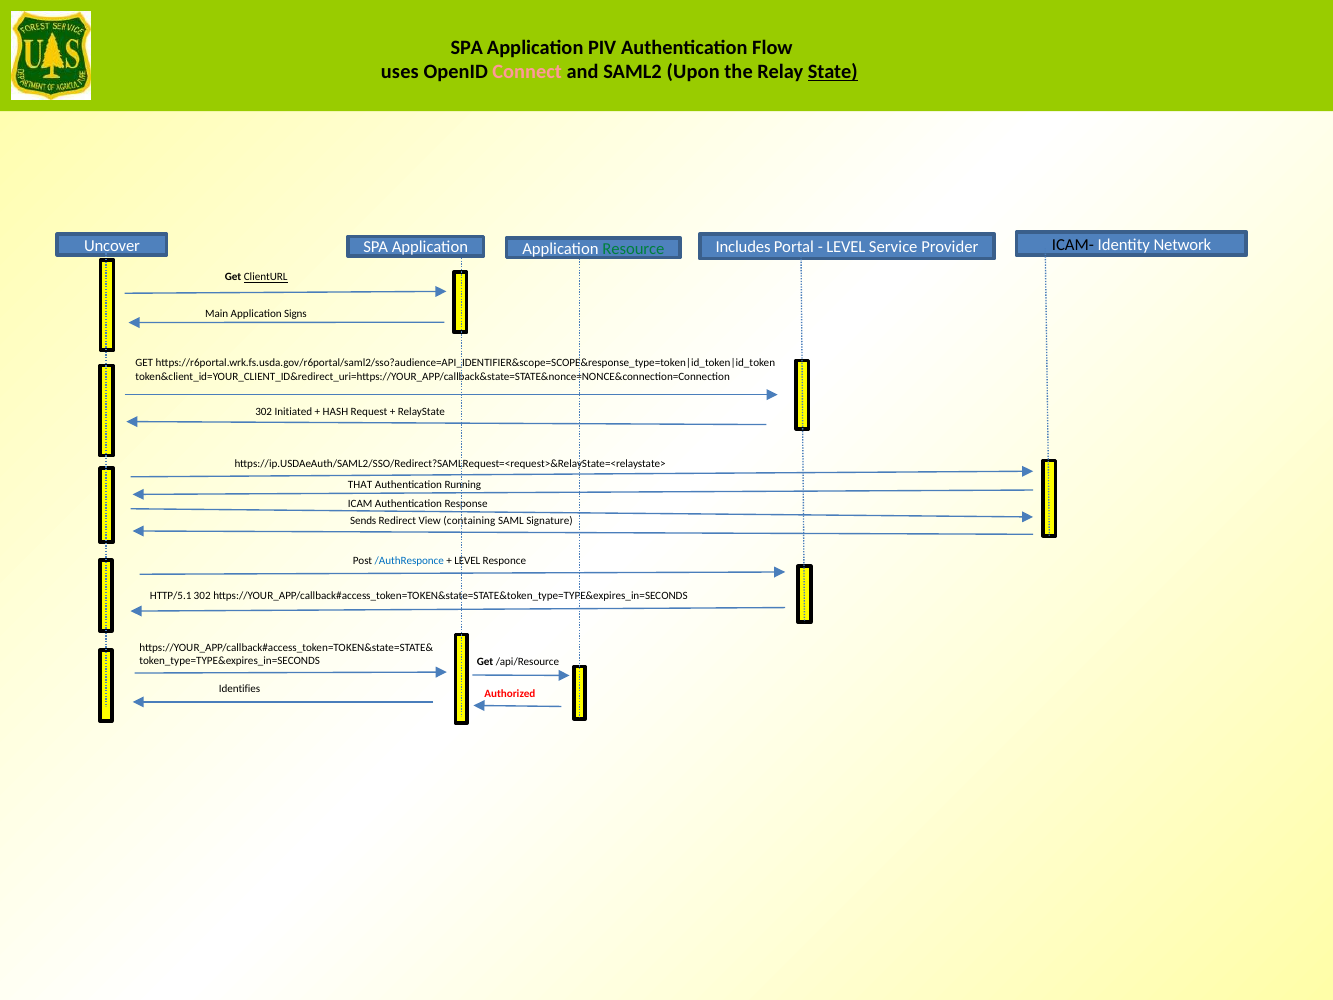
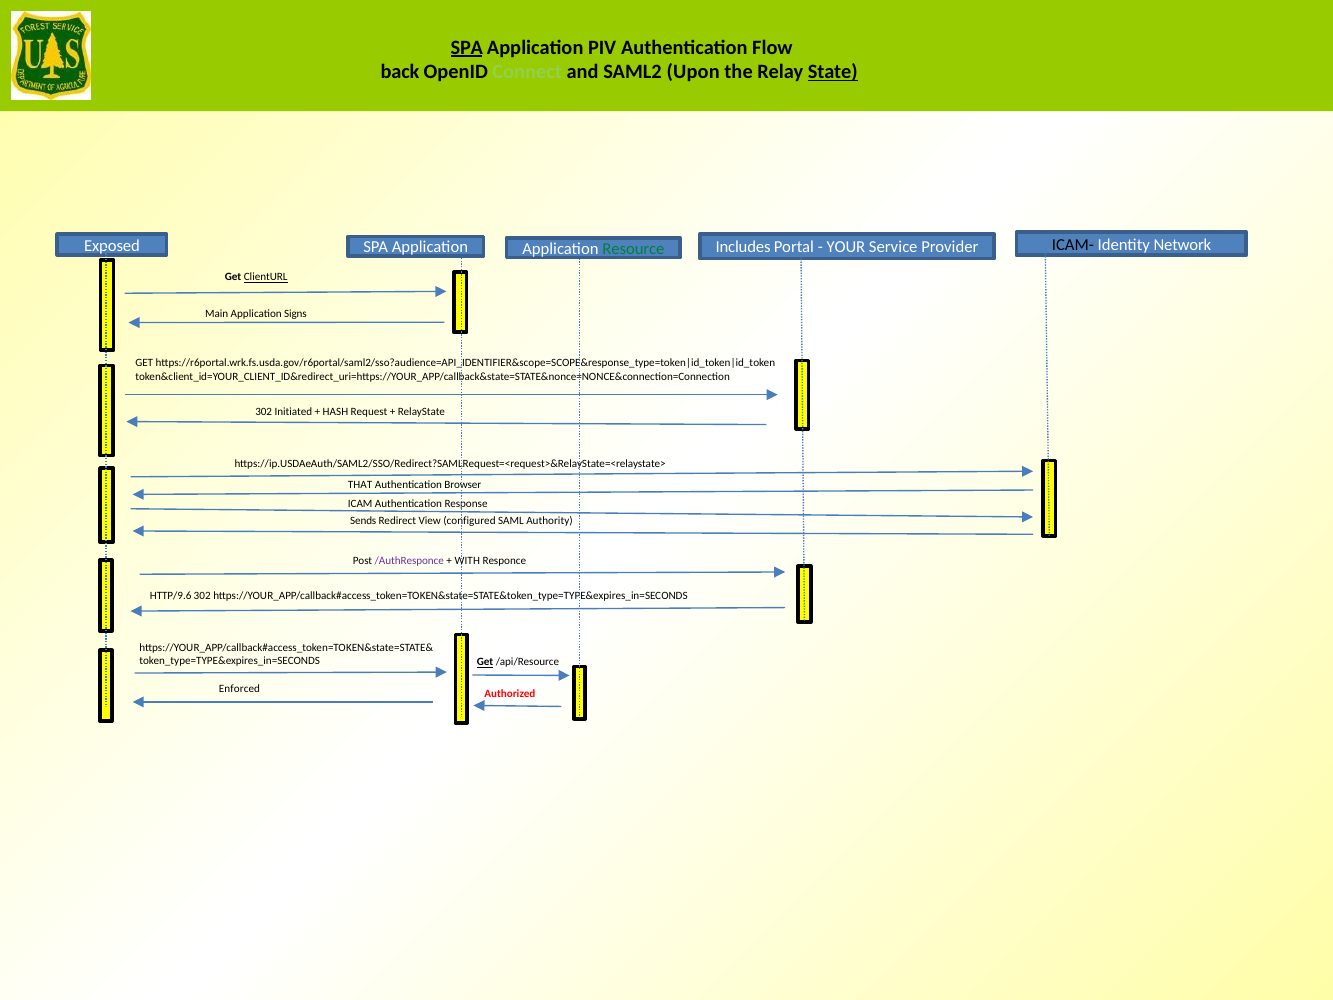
SPA at (467, 47) underline: none -> present
uses: uses -> back
Connect colour: pink -> light green
Uncover: Uncover -> Exposed
LEVEL at (846, 247): LEVEL -> YOUR
Running: Running -> Browser
containing: containing -> configured
Signature: Signature -> Authority
/AuthResponce colour: blue -> purple
LEVEL at (467, 561): LEVEL -> WITH
HTTP/5.1: HTTP/5.1 -> HTTP/9.6
Get at (485, 662) underline: none -> present
Identifies: Identifies -> Enforced
